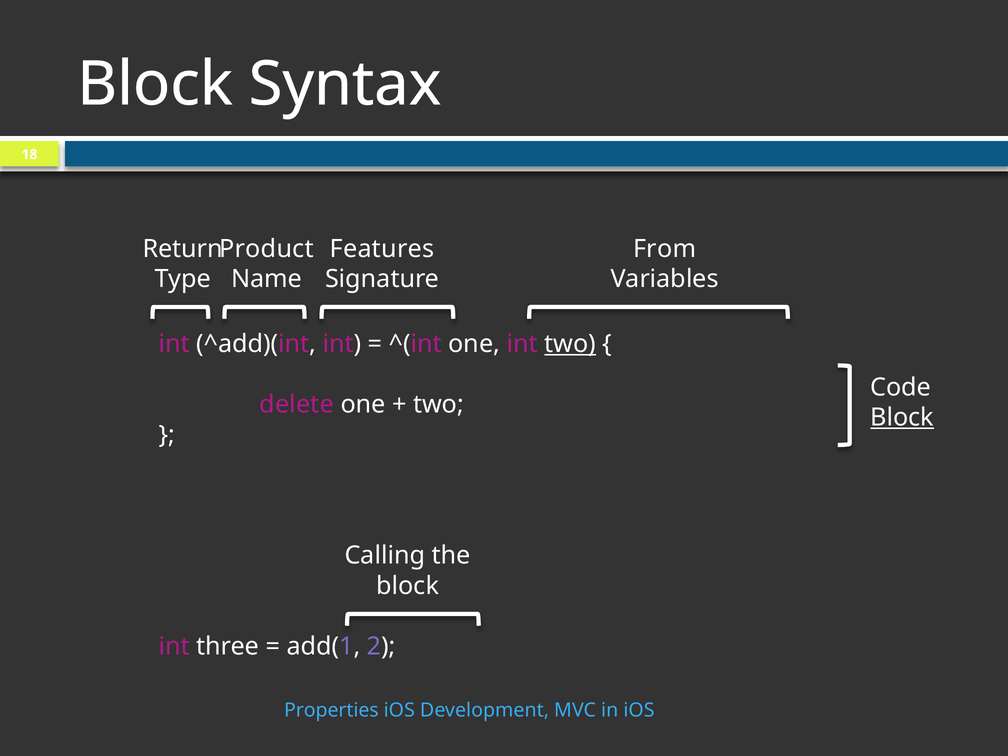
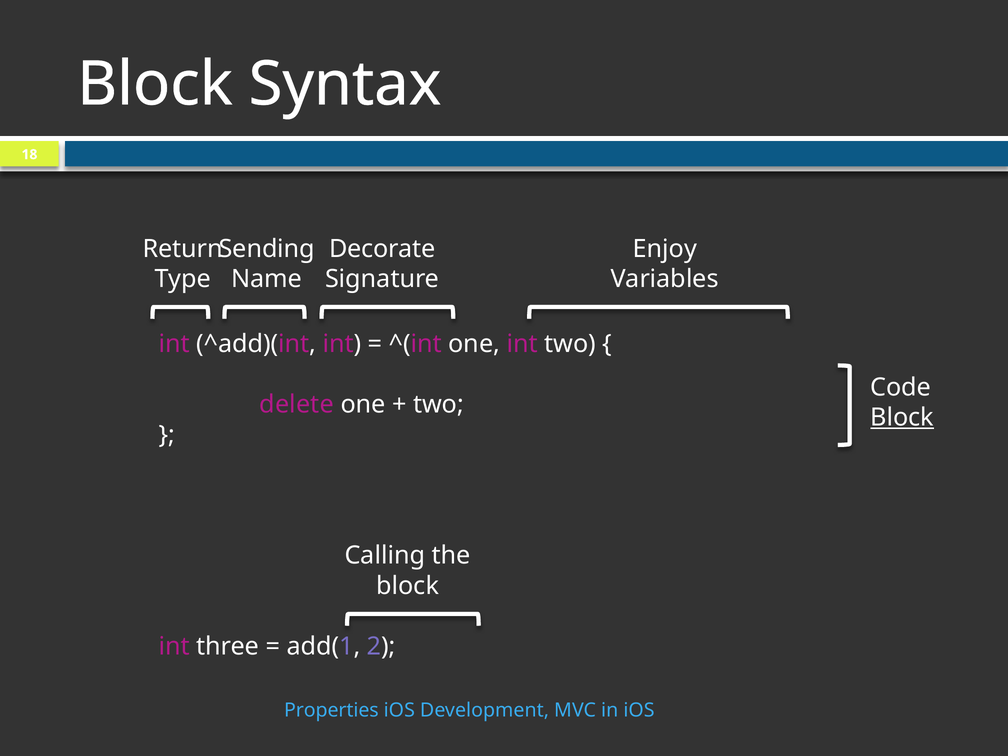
Product: Product -> Sending
Features: Features -> Decorate
From: From -> Enjoy
two at (570, 344) underline: present -> none
